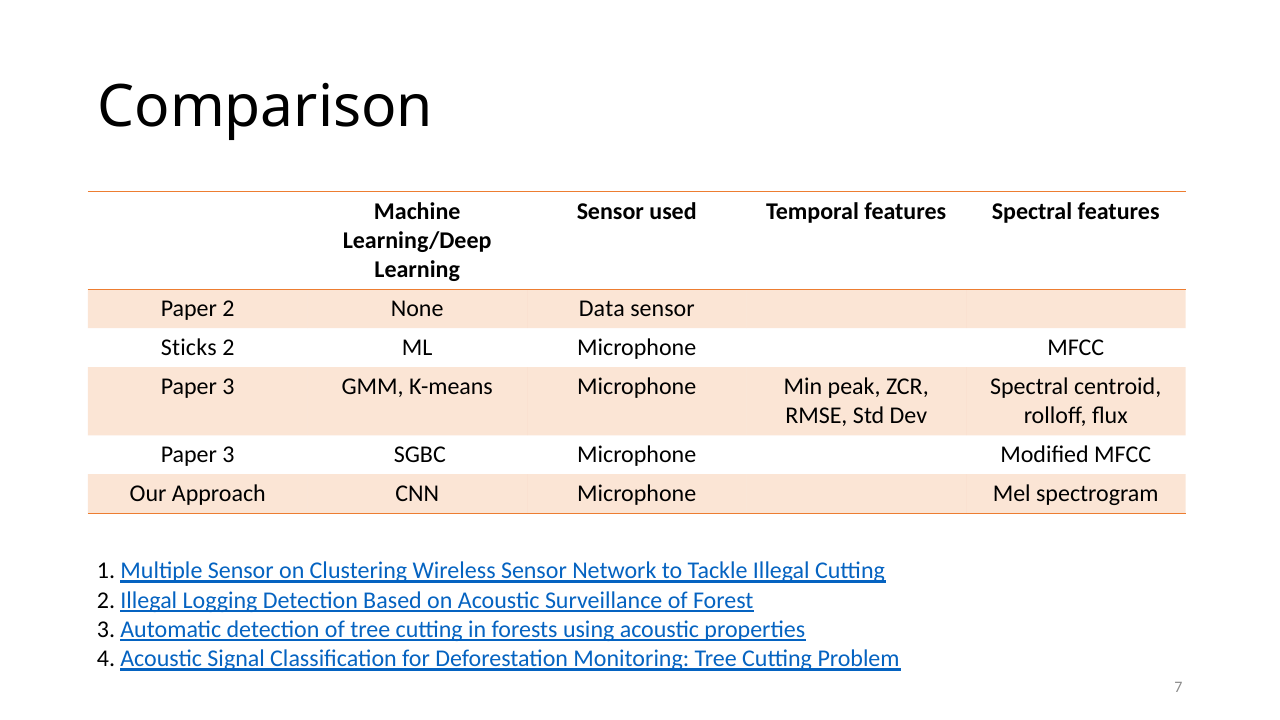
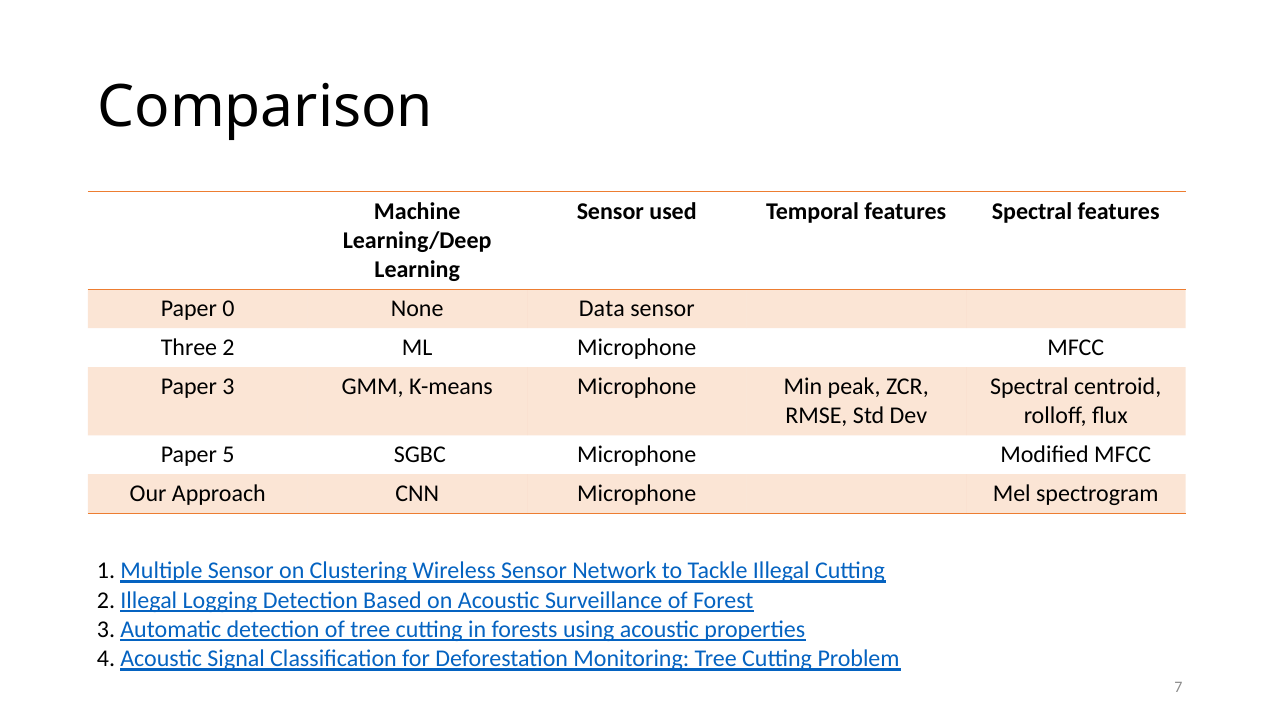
Paper 2: 2 -> 0
Sticks: Sticks -> Three
3 at (228, 455): 3 -> 5
